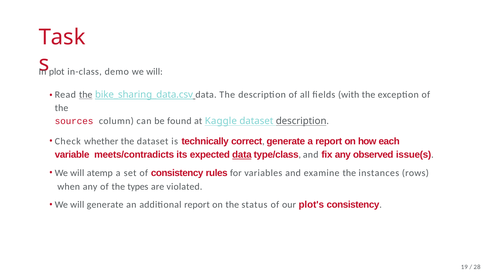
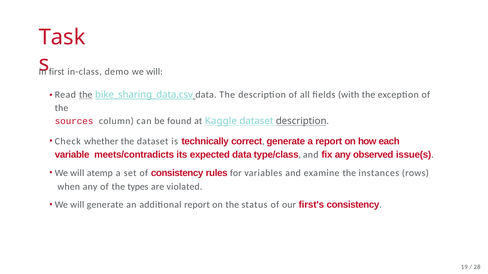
plot: plot -> first
data at (242, 155) underline: present -> none
plot's: plot's -> first's
